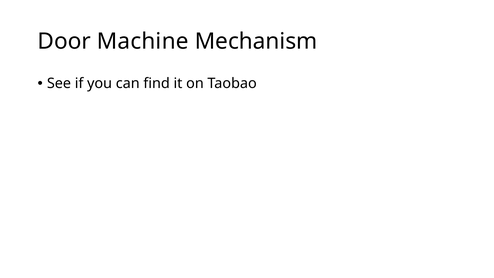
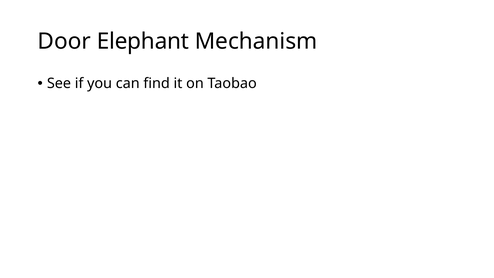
Machine: Machine -> Elephant
